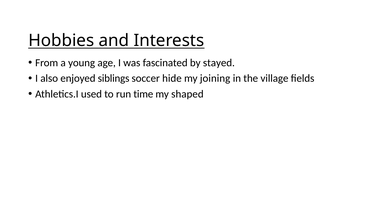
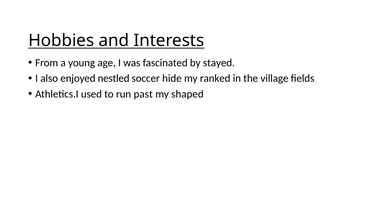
siblings: siblings -> nestled
joining: joining -> ranked
time: time -> past
